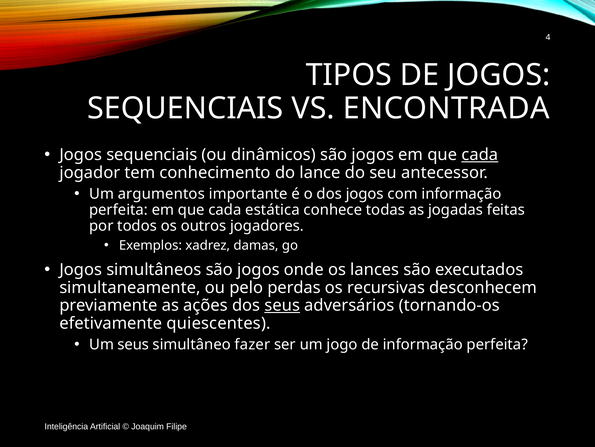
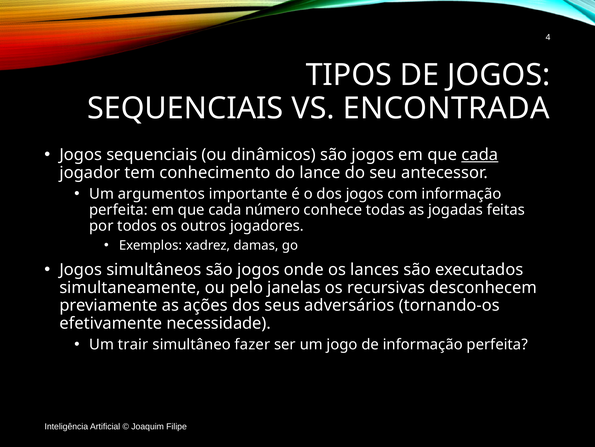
estática: estática -> número
perdas: perdas -> janelas
seus at (282, 305) underline: present -> none
quiescentes: quiescentes -> necessidade
Um seus: seus -> trair
